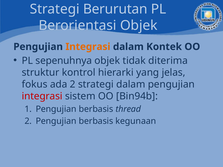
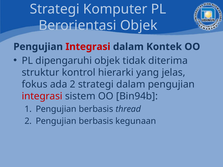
Berurutan: Berurutan -> Komputer
Integrasi at (88, 47) colour: orange -> red
sepenuhnya: sepenuhnya -> dipengaruhi
